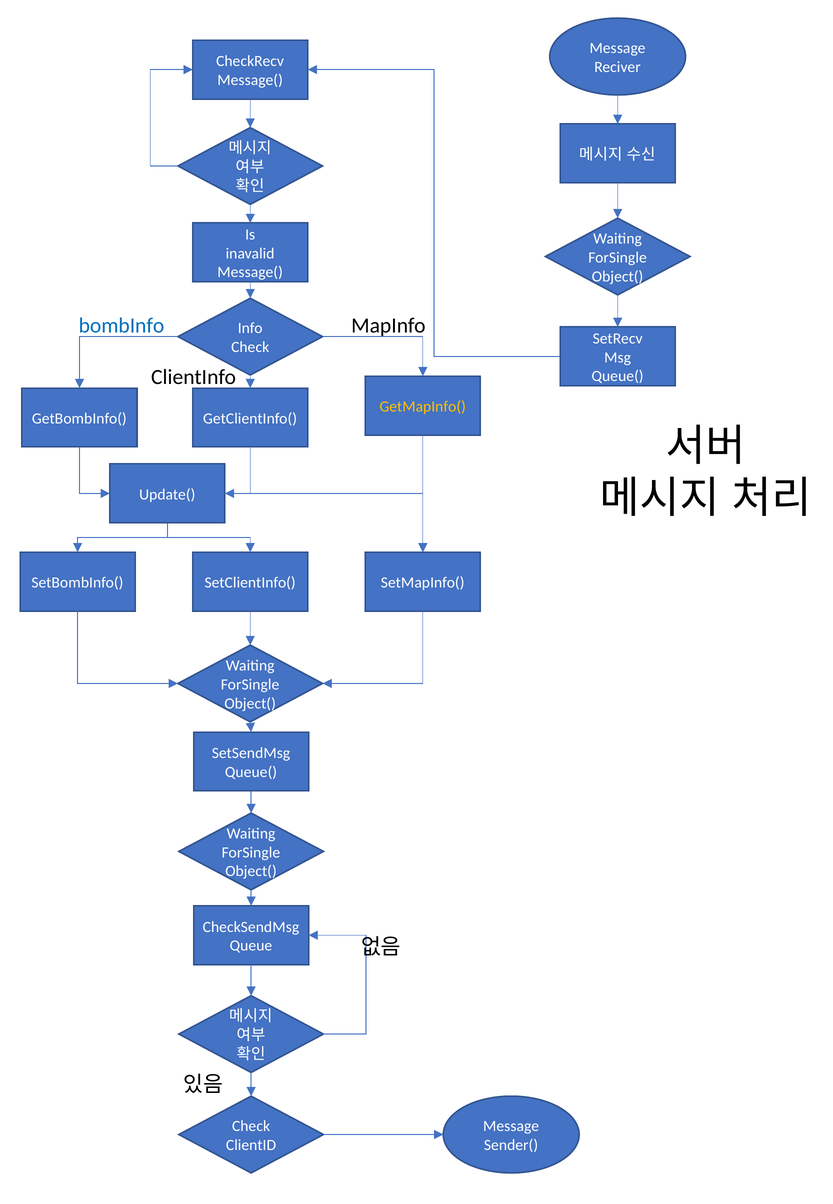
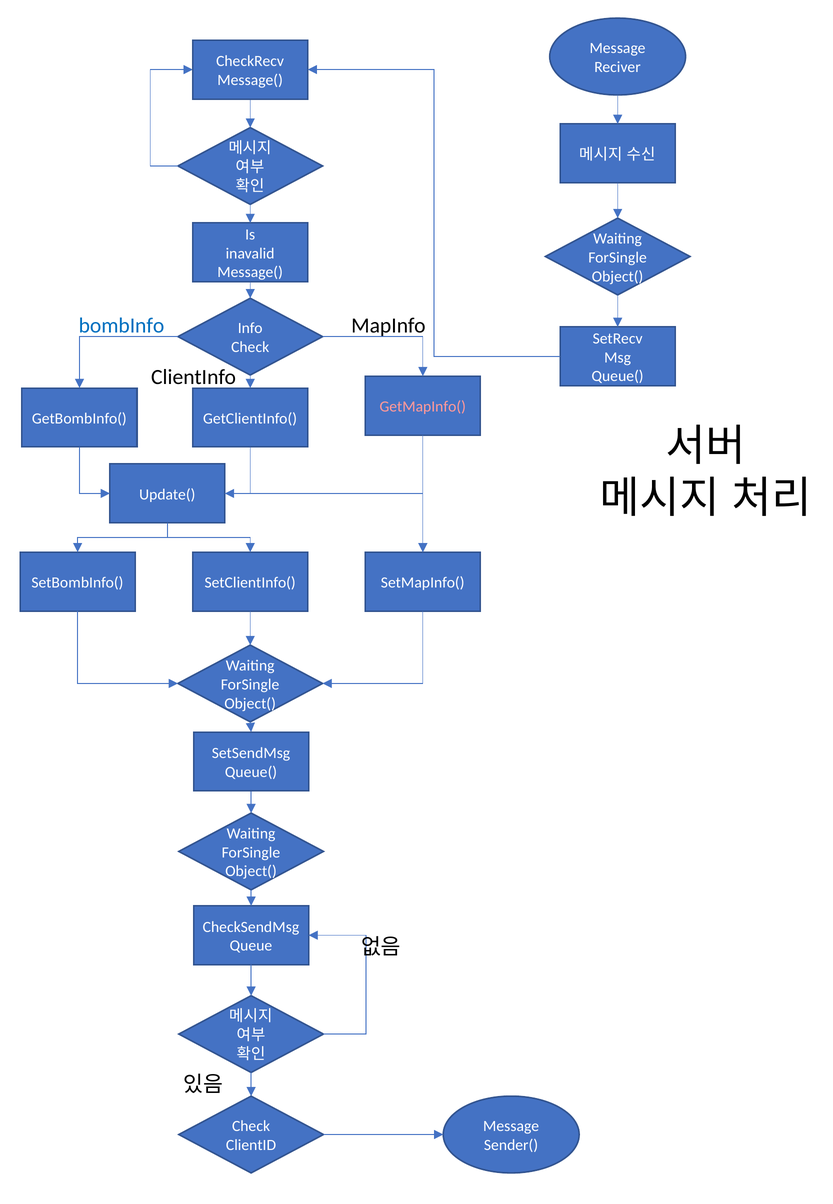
GetMapInfo( colour: yellow -> pink
